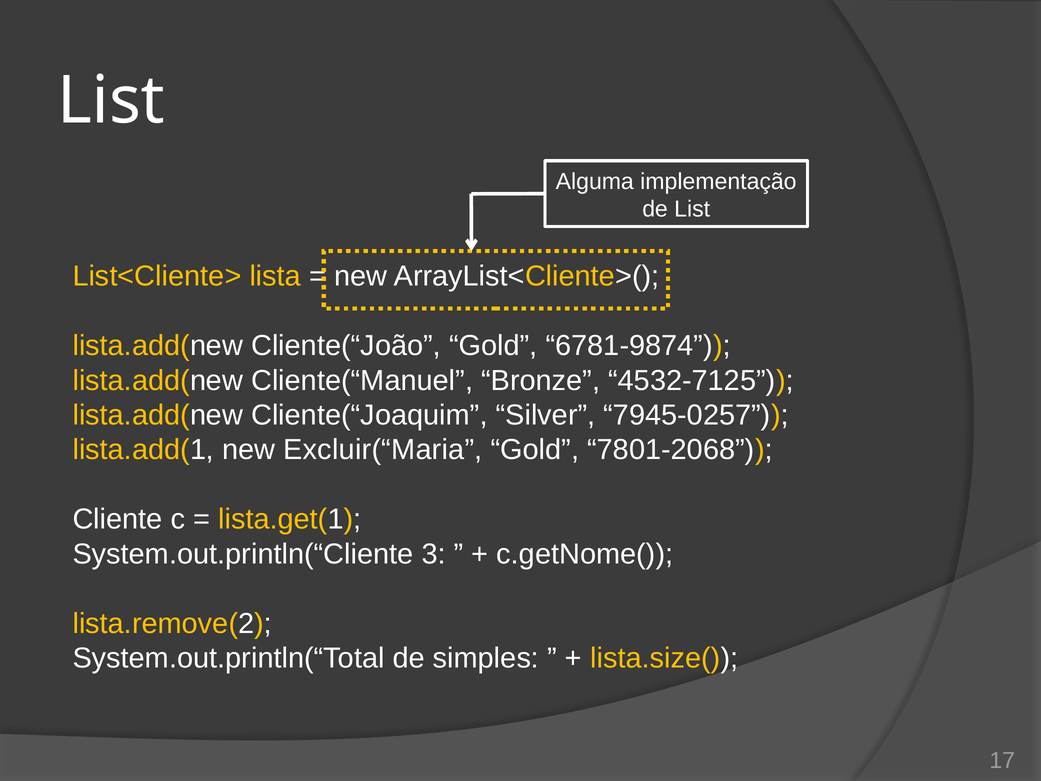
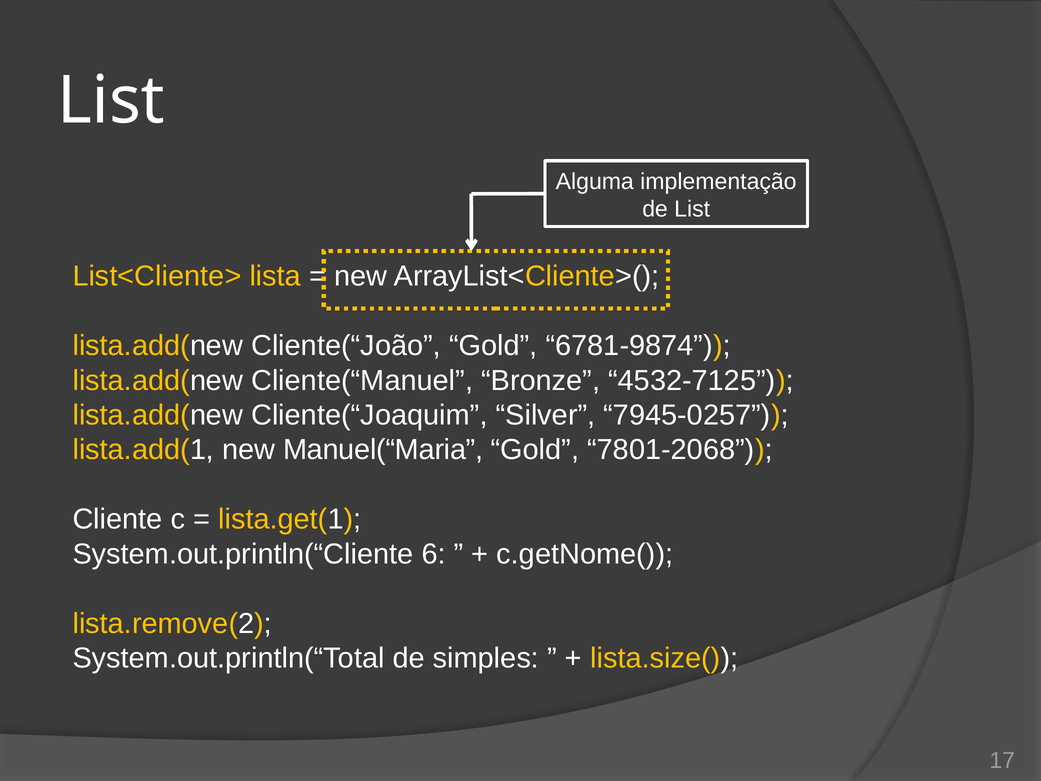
Excluir(“Maria: Excluir(“Maria -> Manuel(“Maria
3: 3 -> 6
